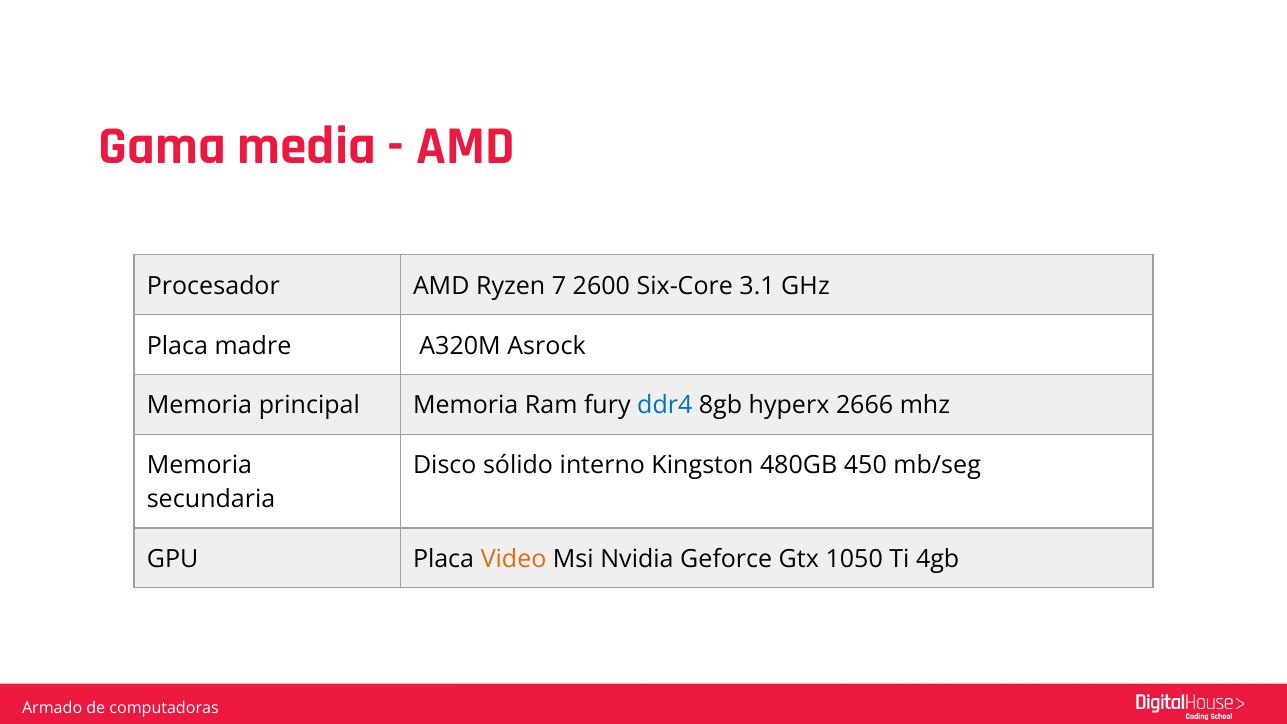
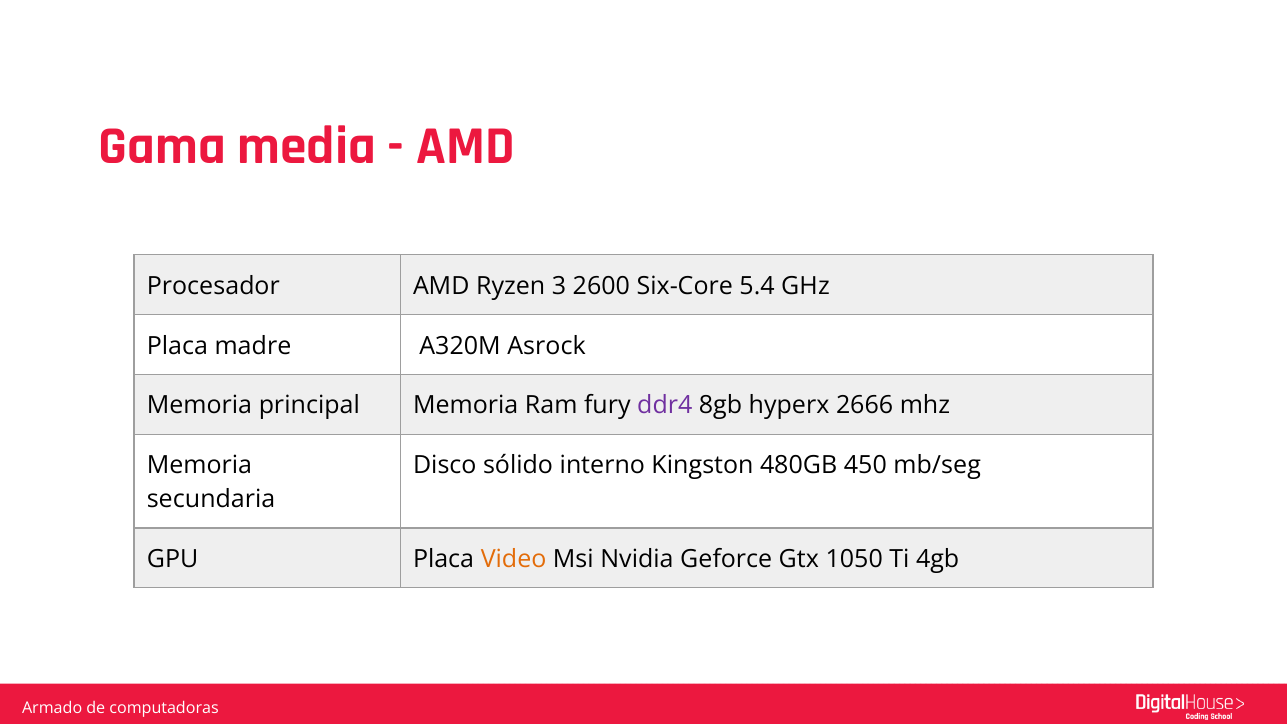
7: 7 -> 3
3.1: 3.1 -> 5.4
ddr4 colour: blue -> purple
